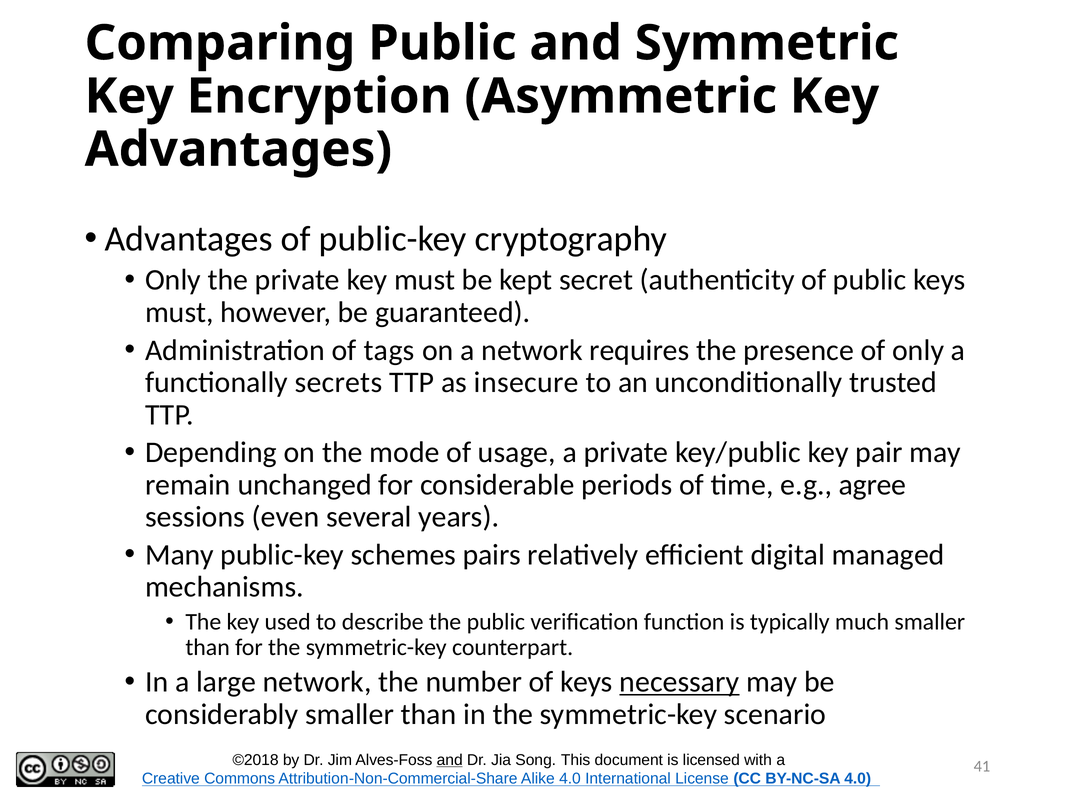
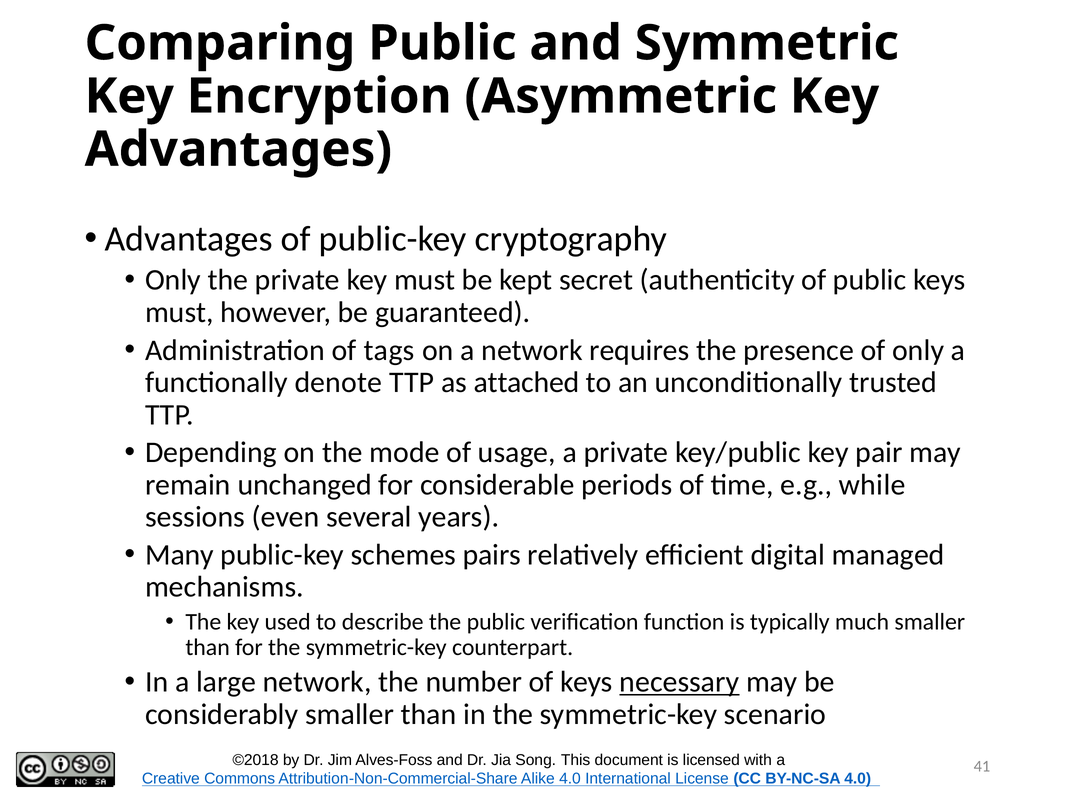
secrets: secrets -> denote
insecure: insecure -> attached
agree: agree -> while
and at (450, 760) underline: present -> none
